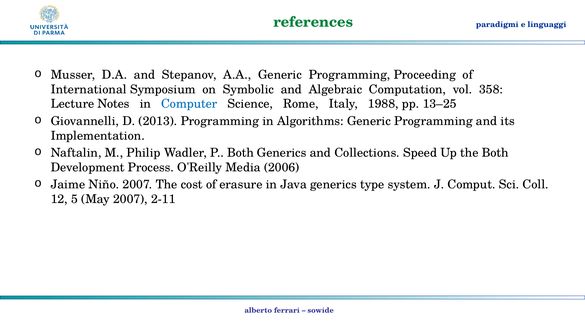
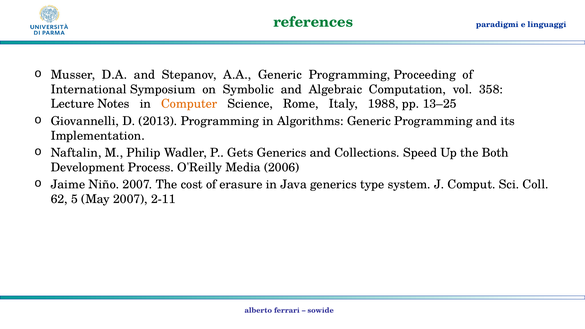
Computer colour: blue -> orange
P Both: Both -> Gets
12: 12 -> 62
